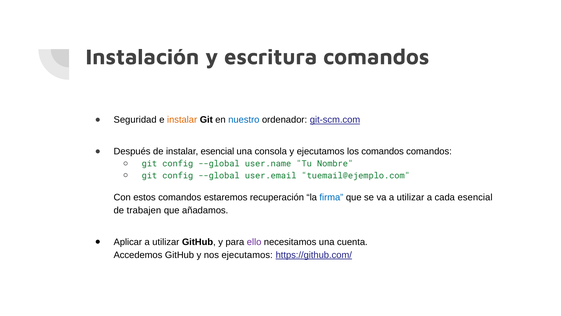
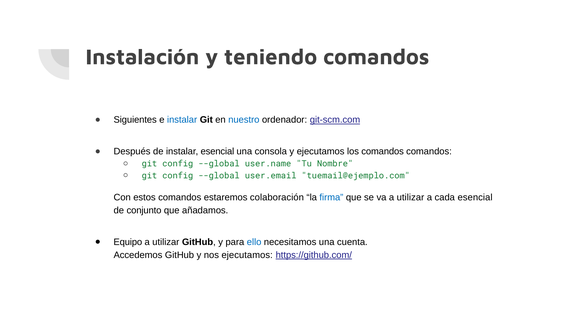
escritura: escritura -> teniendo
Seguridad: Seguridad -> Siguientes
instalar at (182, 120) colour: orange -> blue
recuperación: recuperación -> colaboración
trabajen: trabajen -> conjunto
Aplicar: Aplicar -> Equipo
ello colour: purple -> blue
